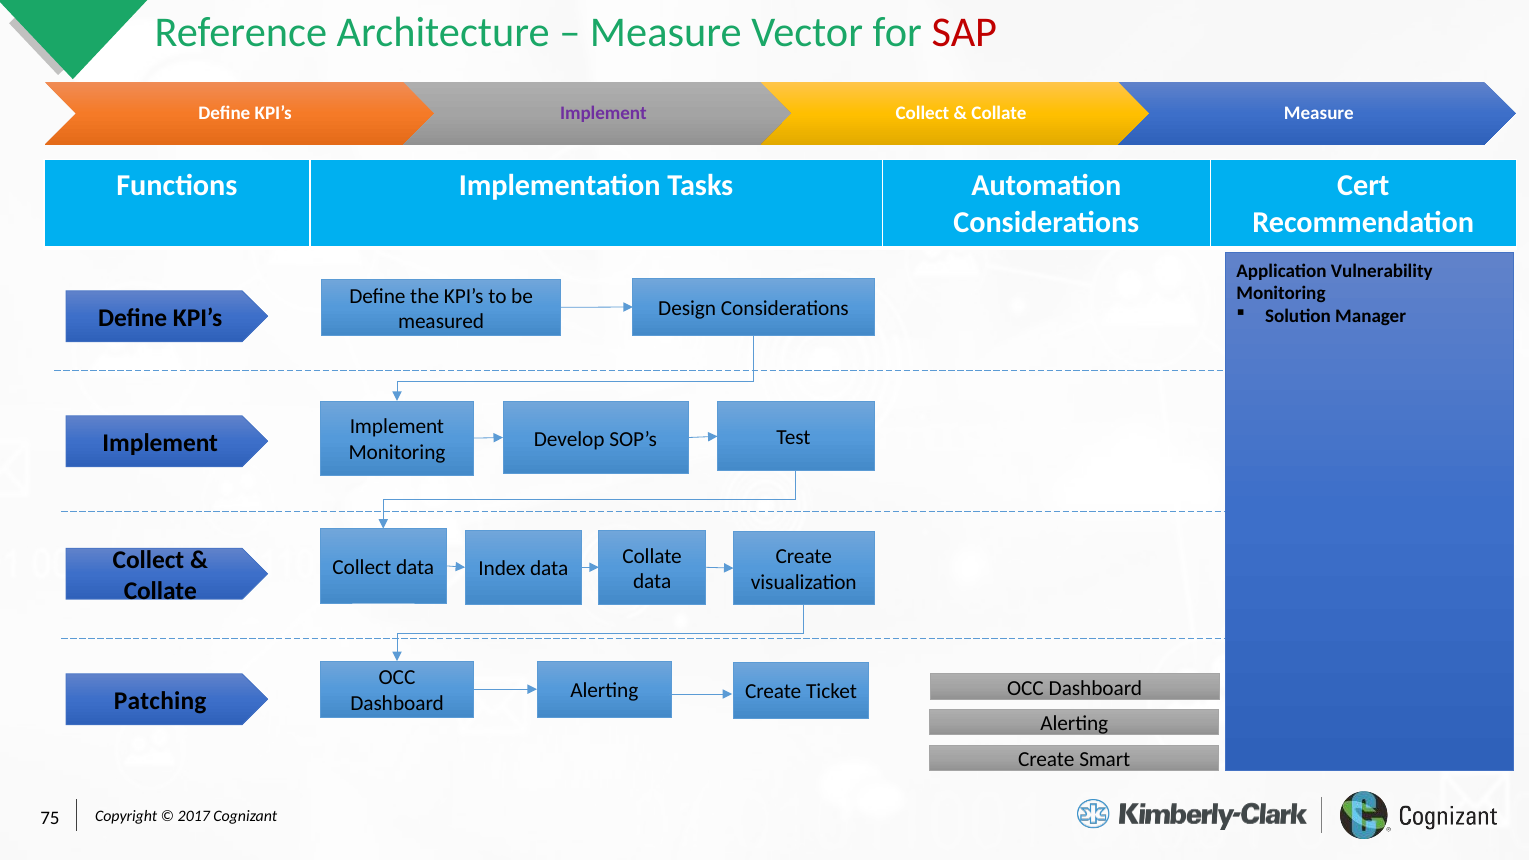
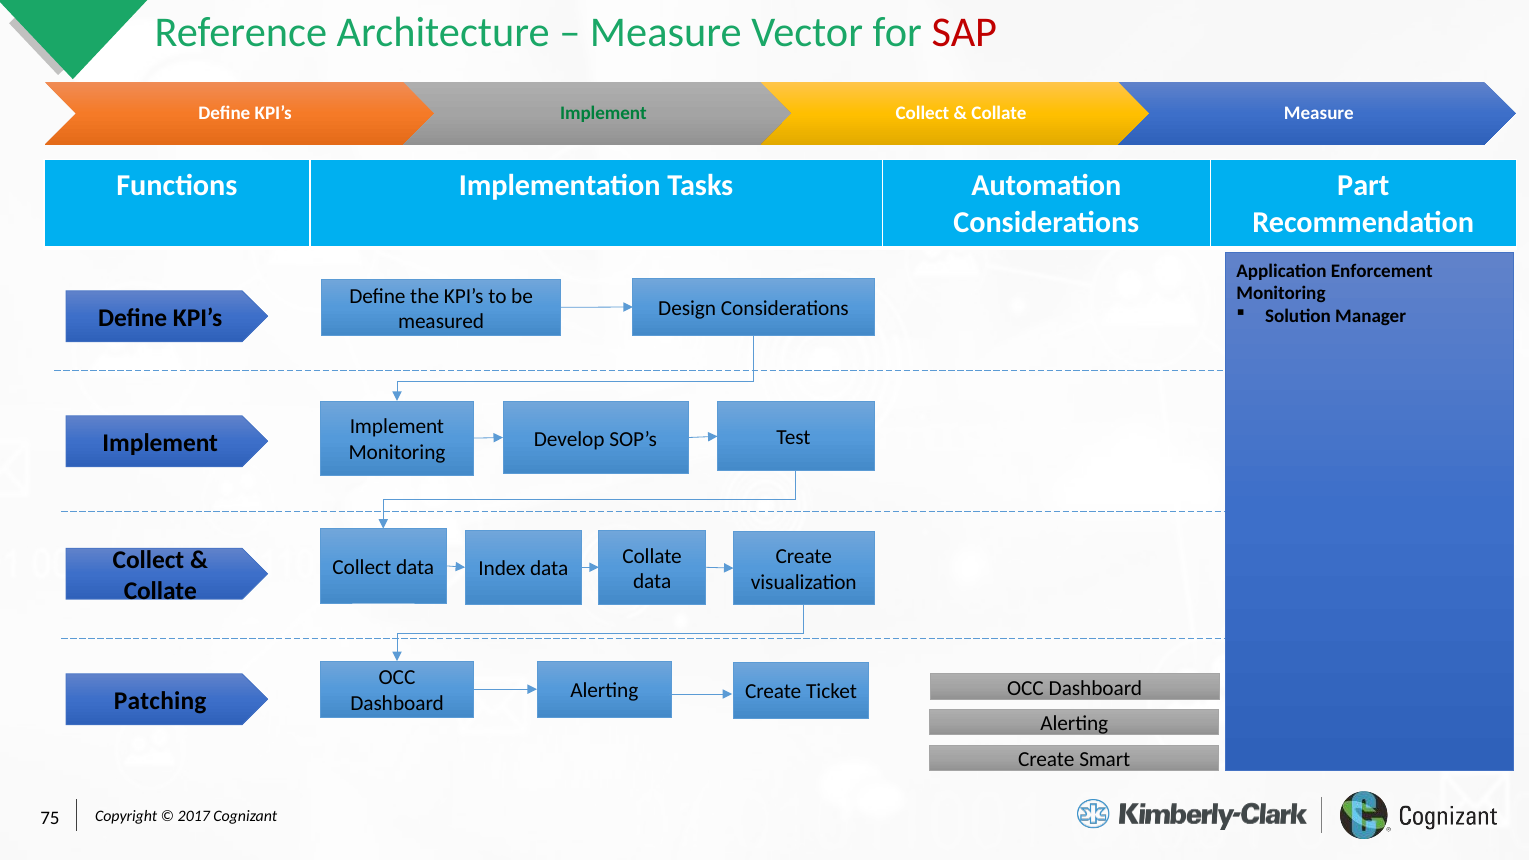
Implement at (603, 113) colour: purple -> green
Cert: Cert -> Part
Vulnerability: Vulnerability -> Enforcement
